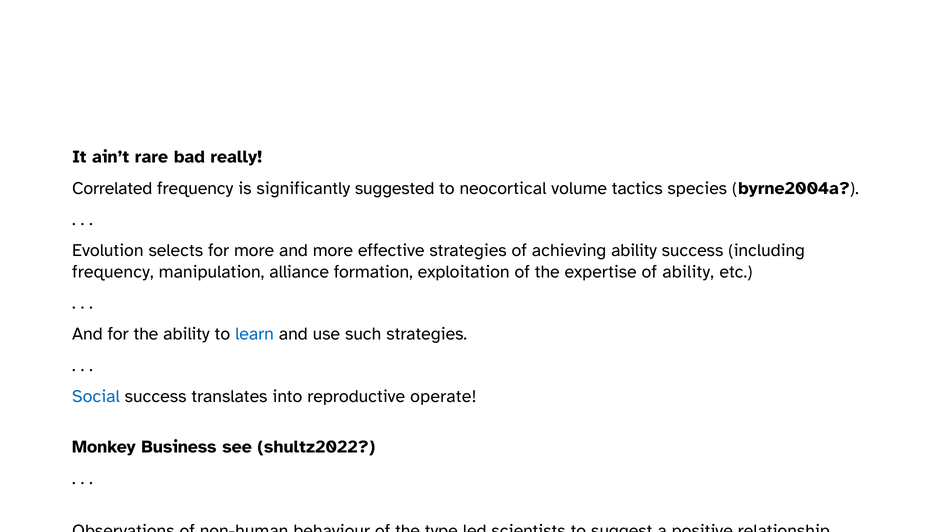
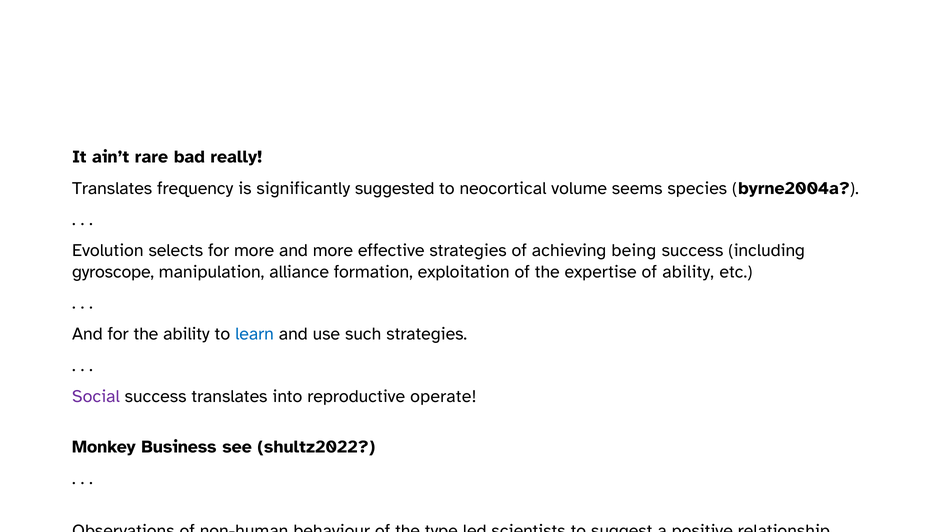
Correlated at (112, 188): Correlated -> Translates
volume tactics: tactics -> seems
achieving ability: ability -> being
frequency at (113, 272): frequency -> gyroscope
Social at (96, 396) colour: blue -> purple
